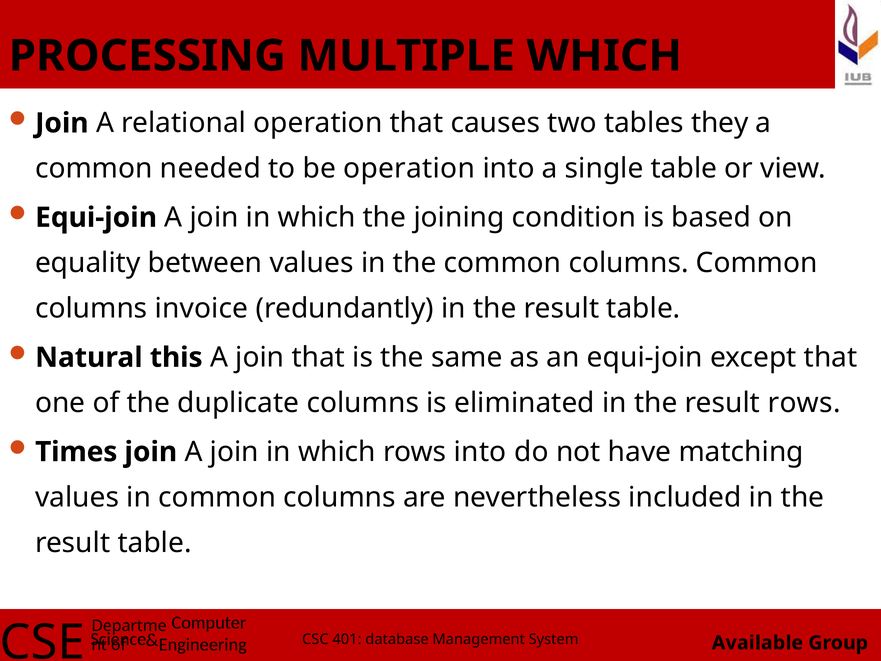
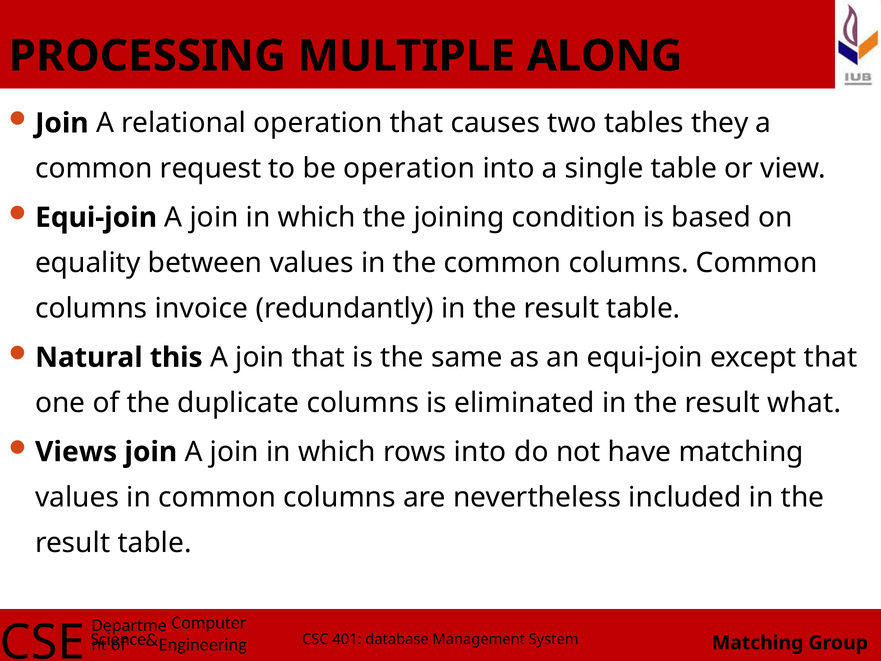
MULTIPLE WHICH: WHICH -> ALONG
needed: needed -> request
result rows: rows -> what
Times: Times -> Views
Available at (757, 643): Available -> Matching
